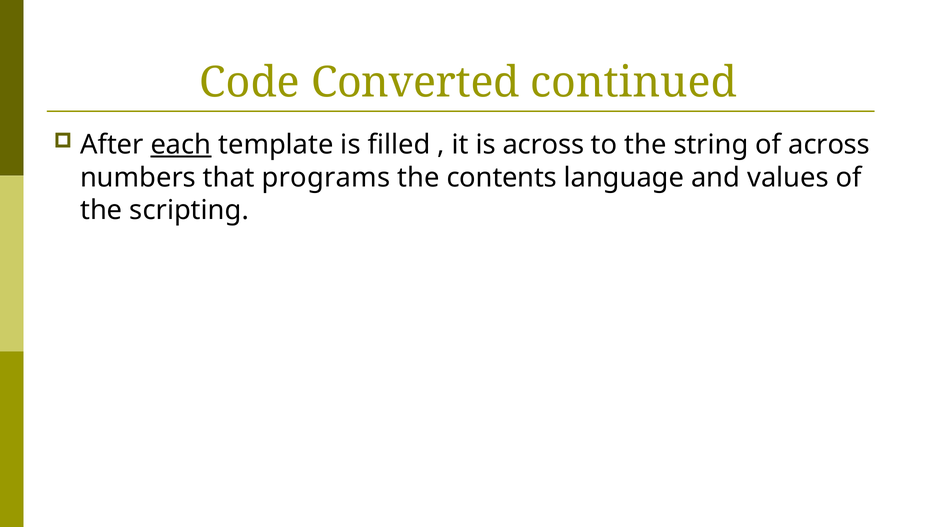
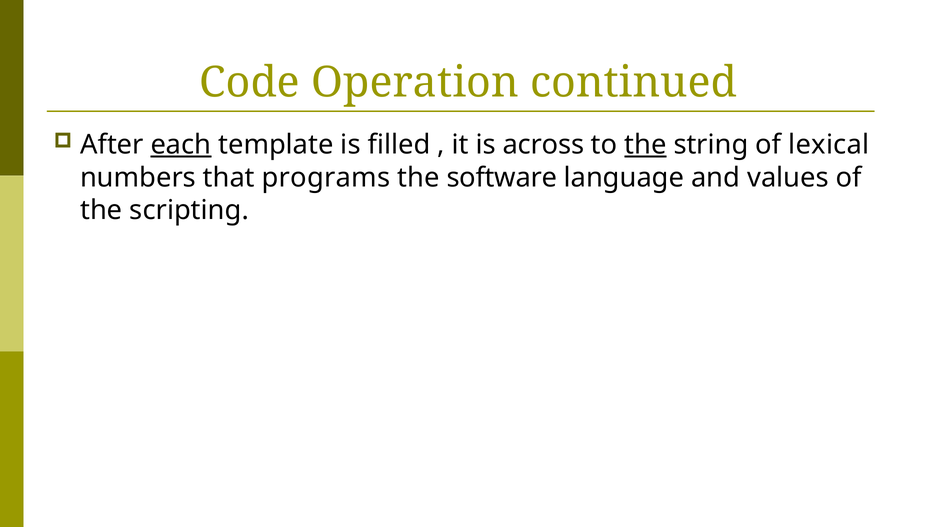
Converted: Converted -> Operation
the at (645, 145) underline: none -> present
of across: across -> lexical
contents: contents -> software
